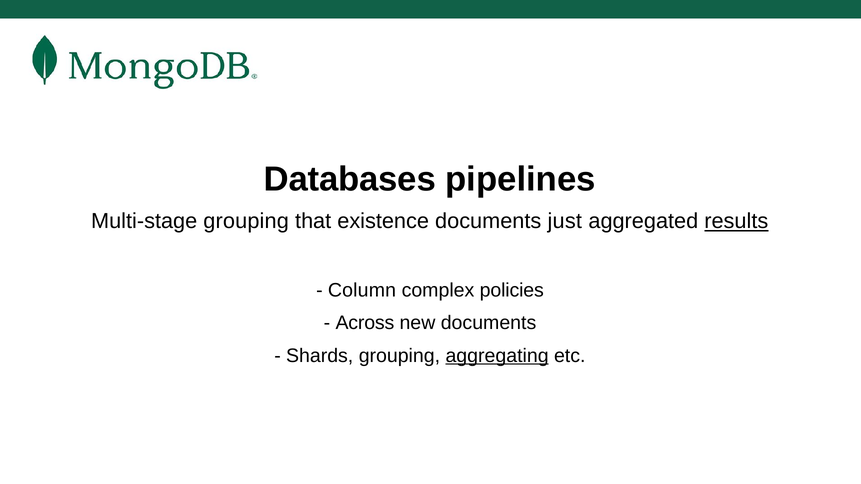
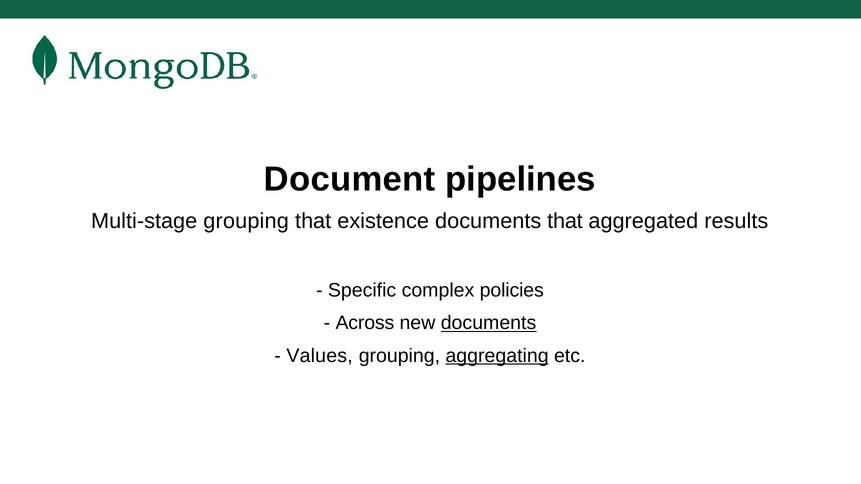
Databases: Databases -> Document
documents just: just -> that
results underline: present -> none
Column: Column -> Specific
documents at (489, 323) underline: none -> present
Shards: Shards -> Values
